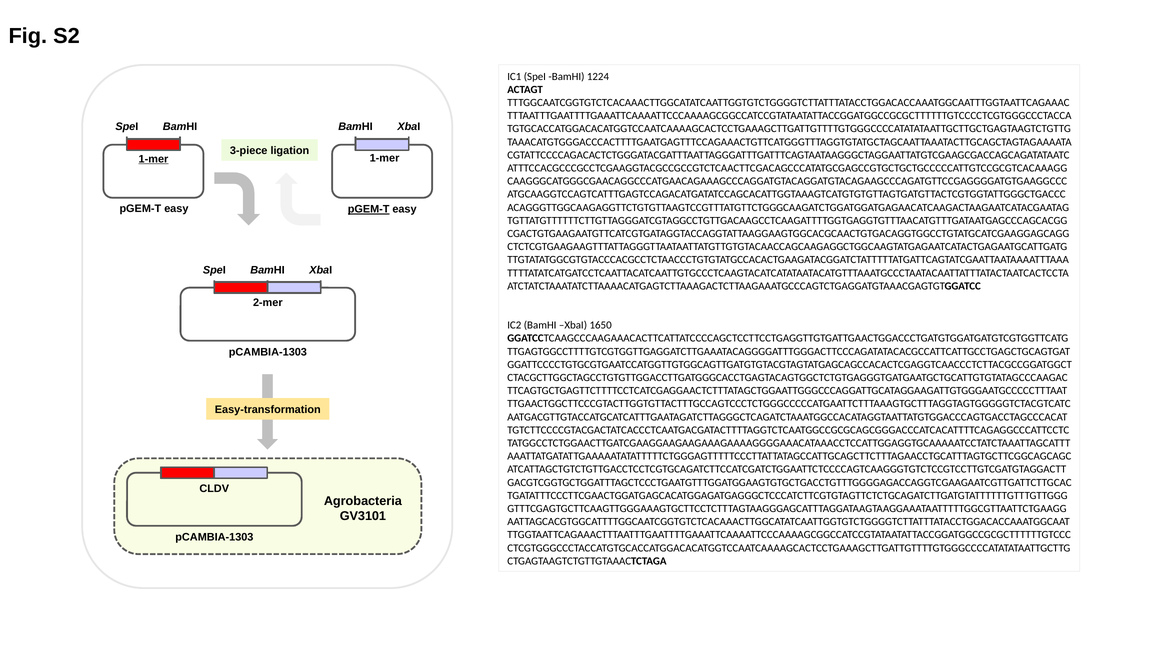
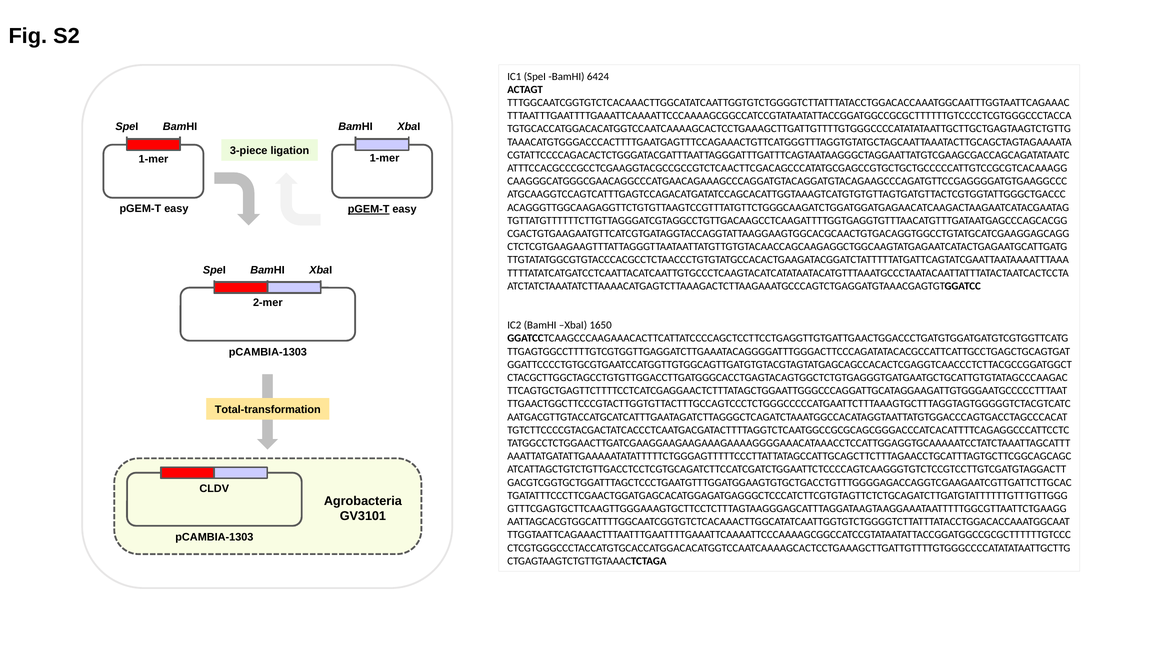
1224: 1224 -> 6424
1-mer at (153, 159) underline: present -> none
Easy-transformation: Easy-transformation -> Total-transformation
